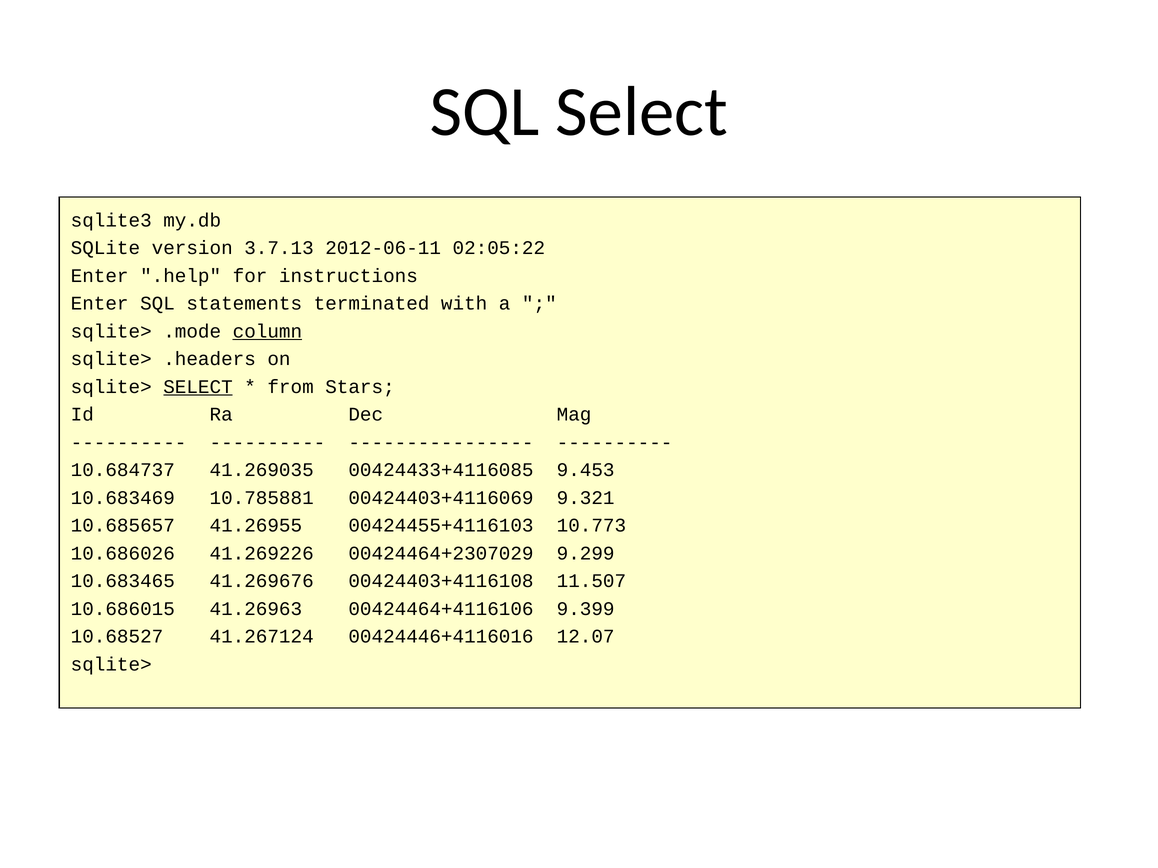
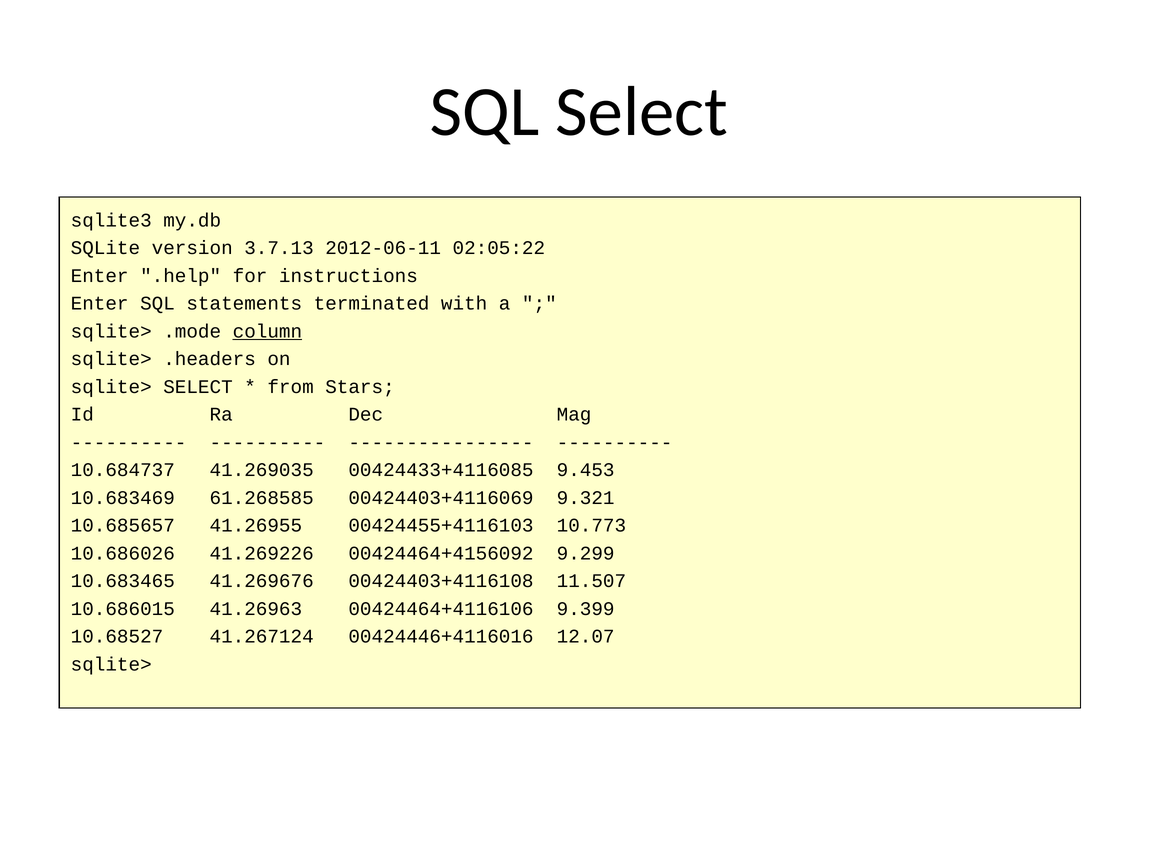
SELECT at (198, 387) underline: present -> none
10.785881: 10.785881 -> 61.268585
00424464+2307029: 00424464+2307029 -> 00424464+4156092
